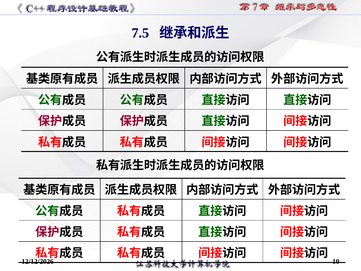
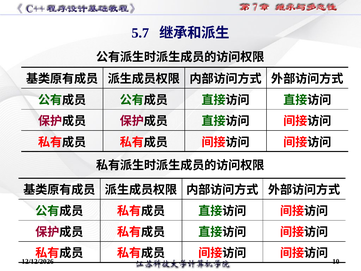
7.5: 7.5 -> 5.7
